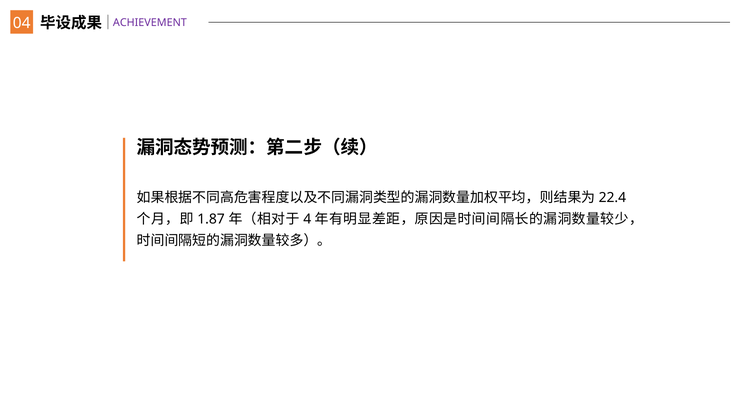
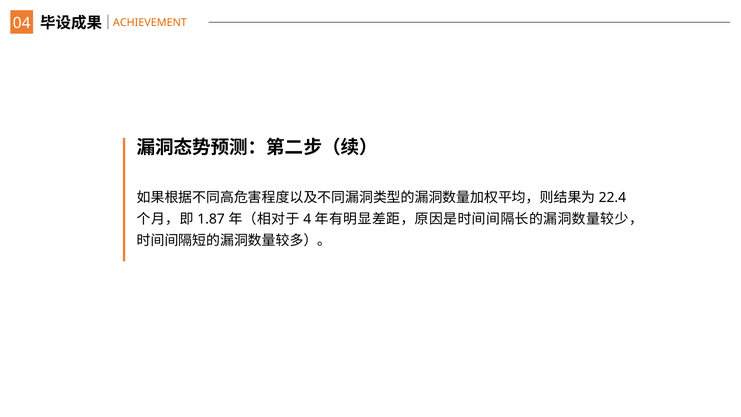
ACHIEVEMENT colour: purple -> orange
